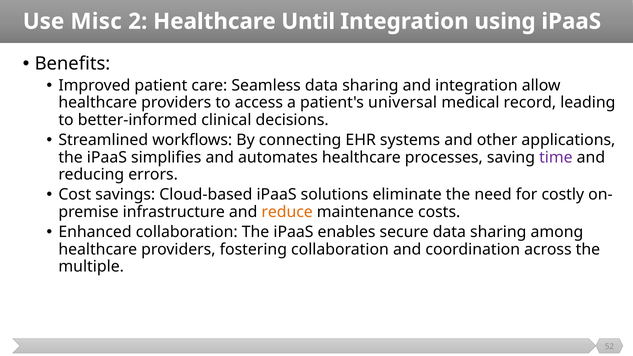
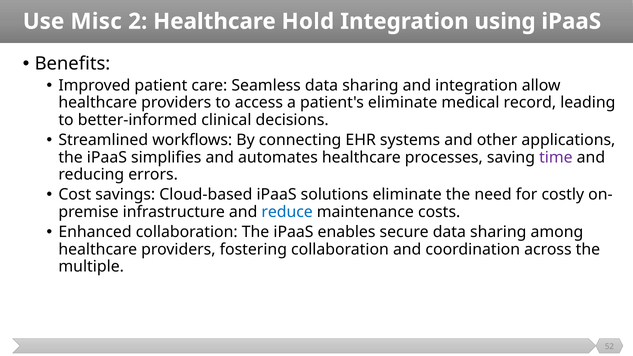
Until: Until -> Hold
patient's universal: universal -> eliminate
reduce colour: orange -> blue
